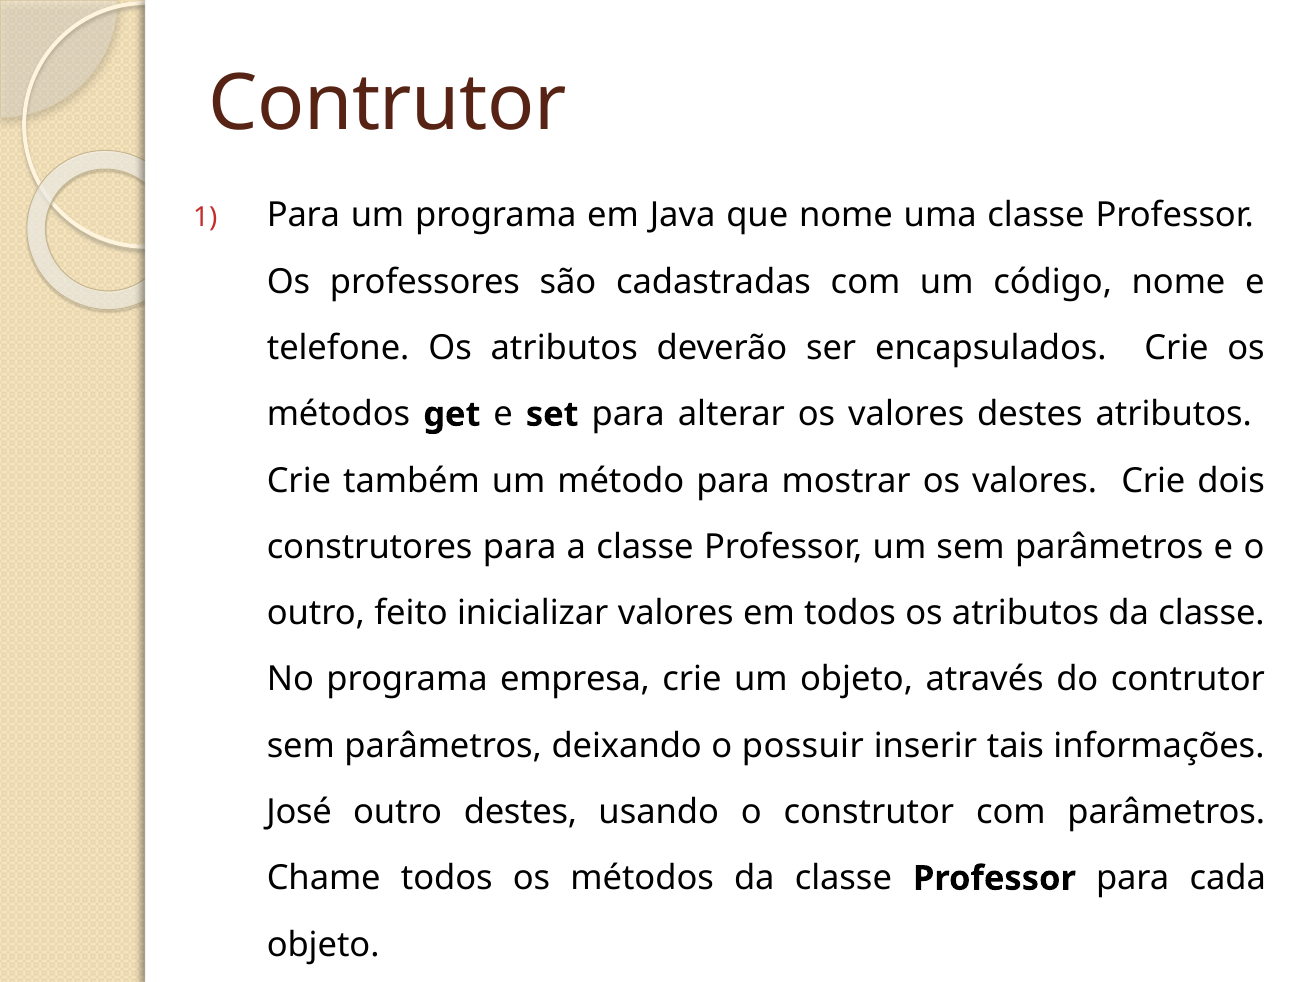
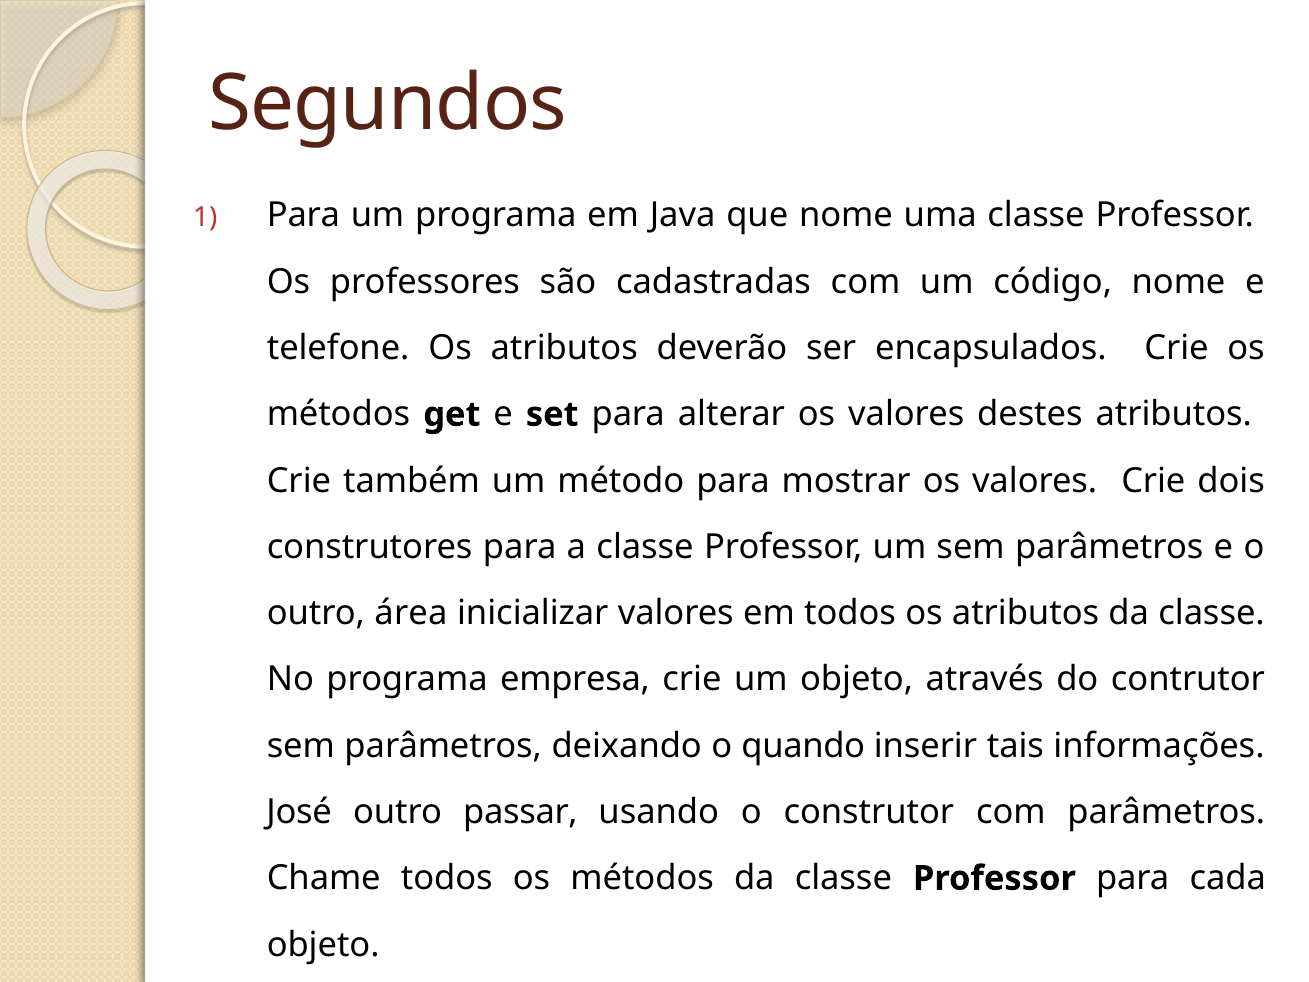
Contrutor at (388, 104): Contrutor -> Segundos
feito: feito -> área
possuir: possuir -> quando
outro destes: destes -> passar
